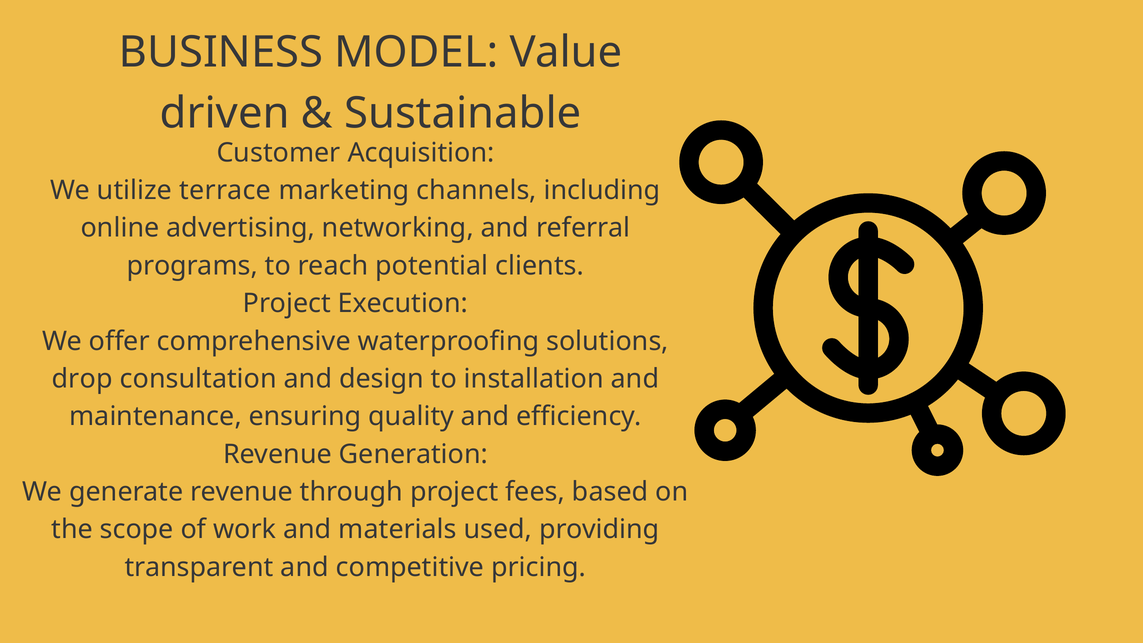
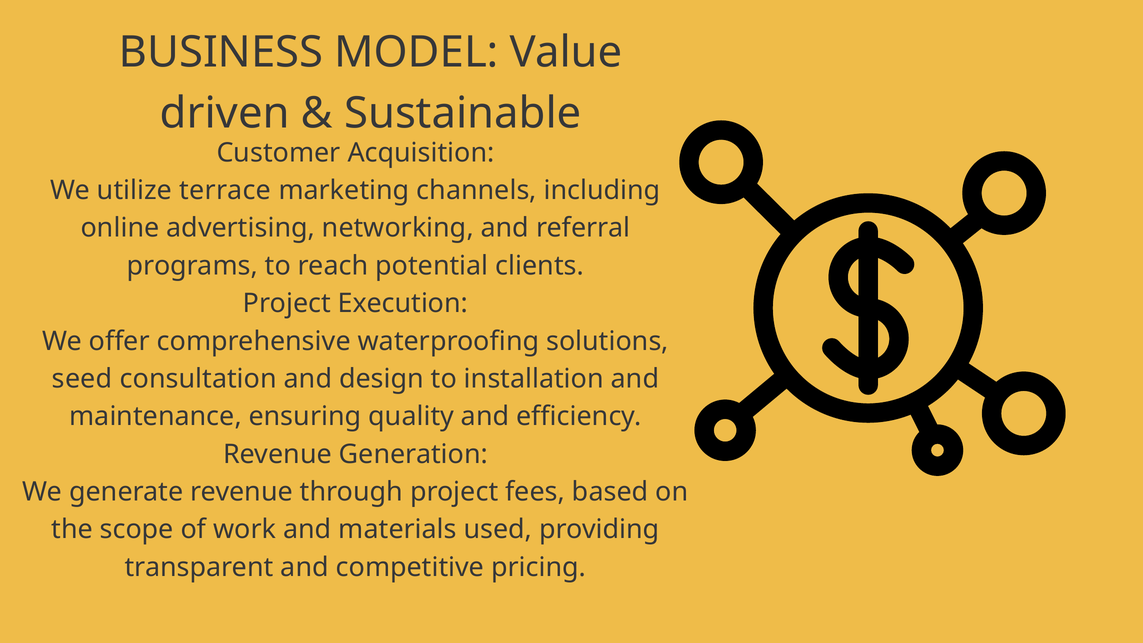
drop: drop -> seed
